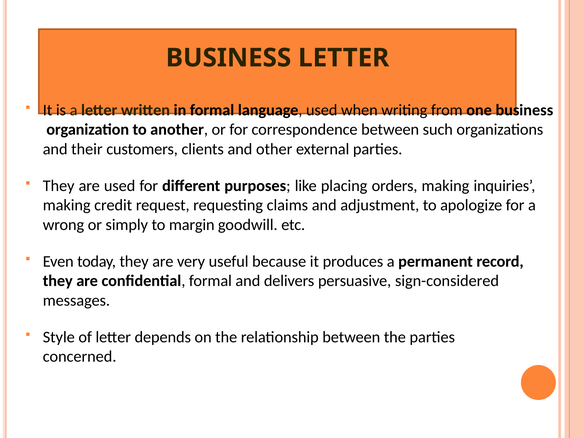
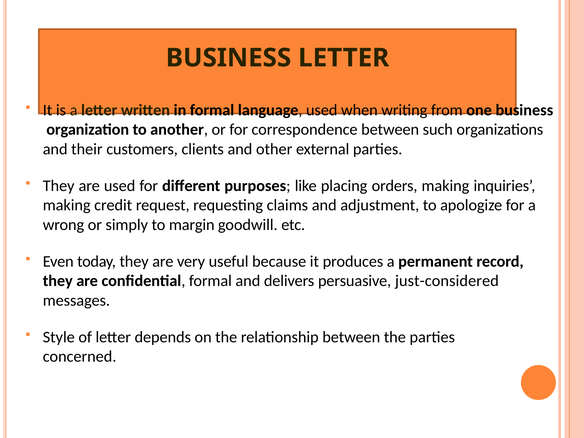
sign-considered: sign-considered -> just-considered
